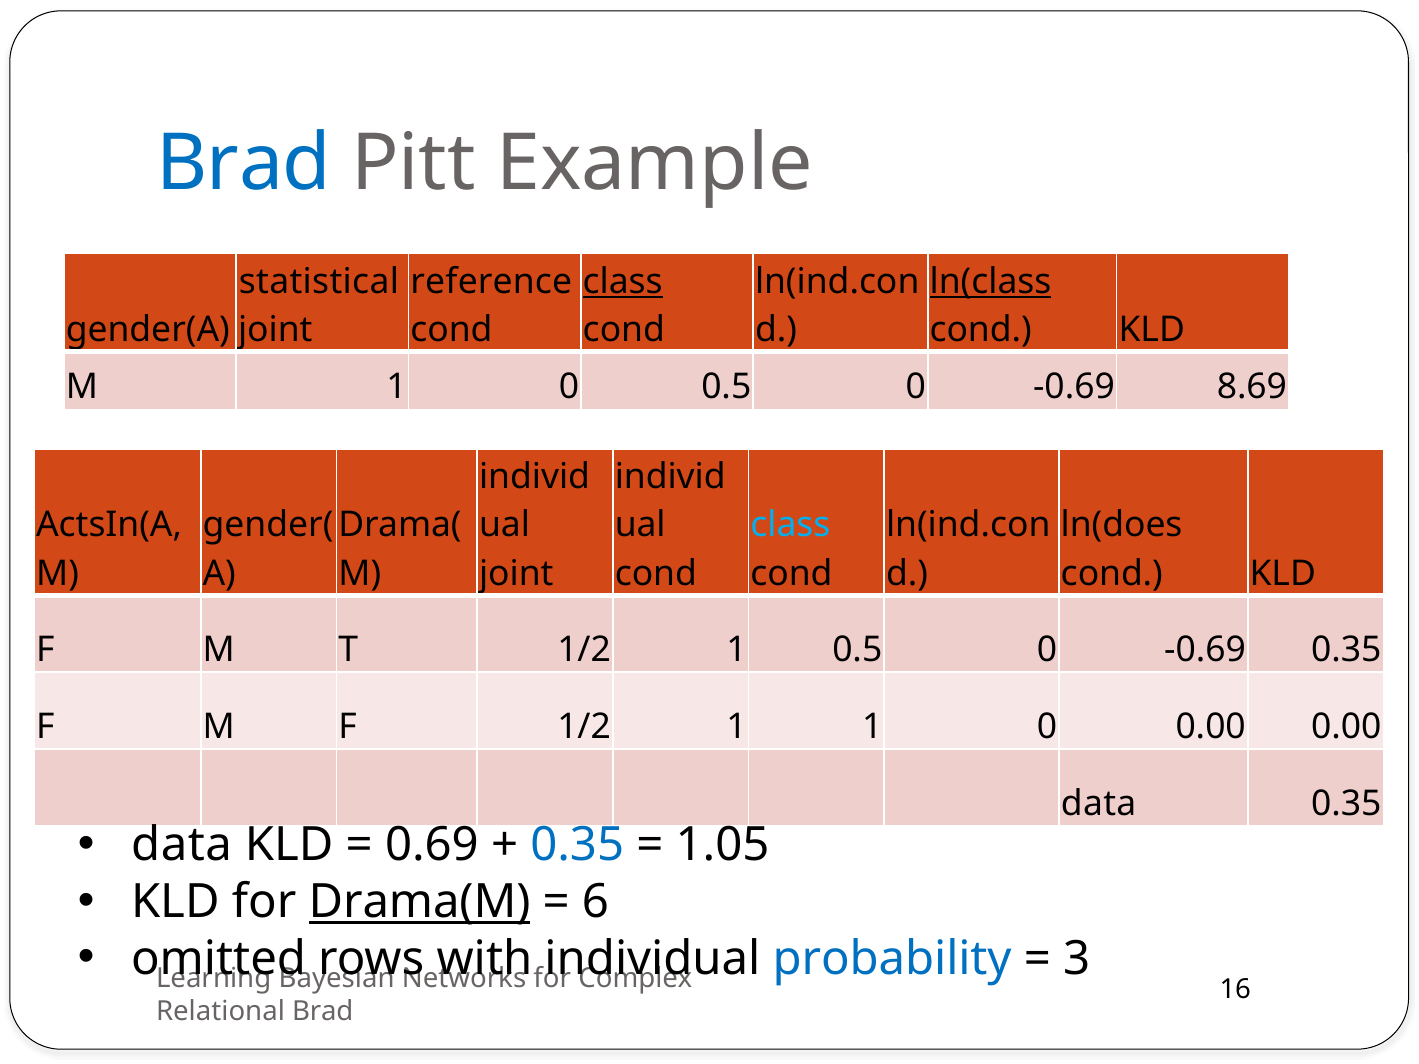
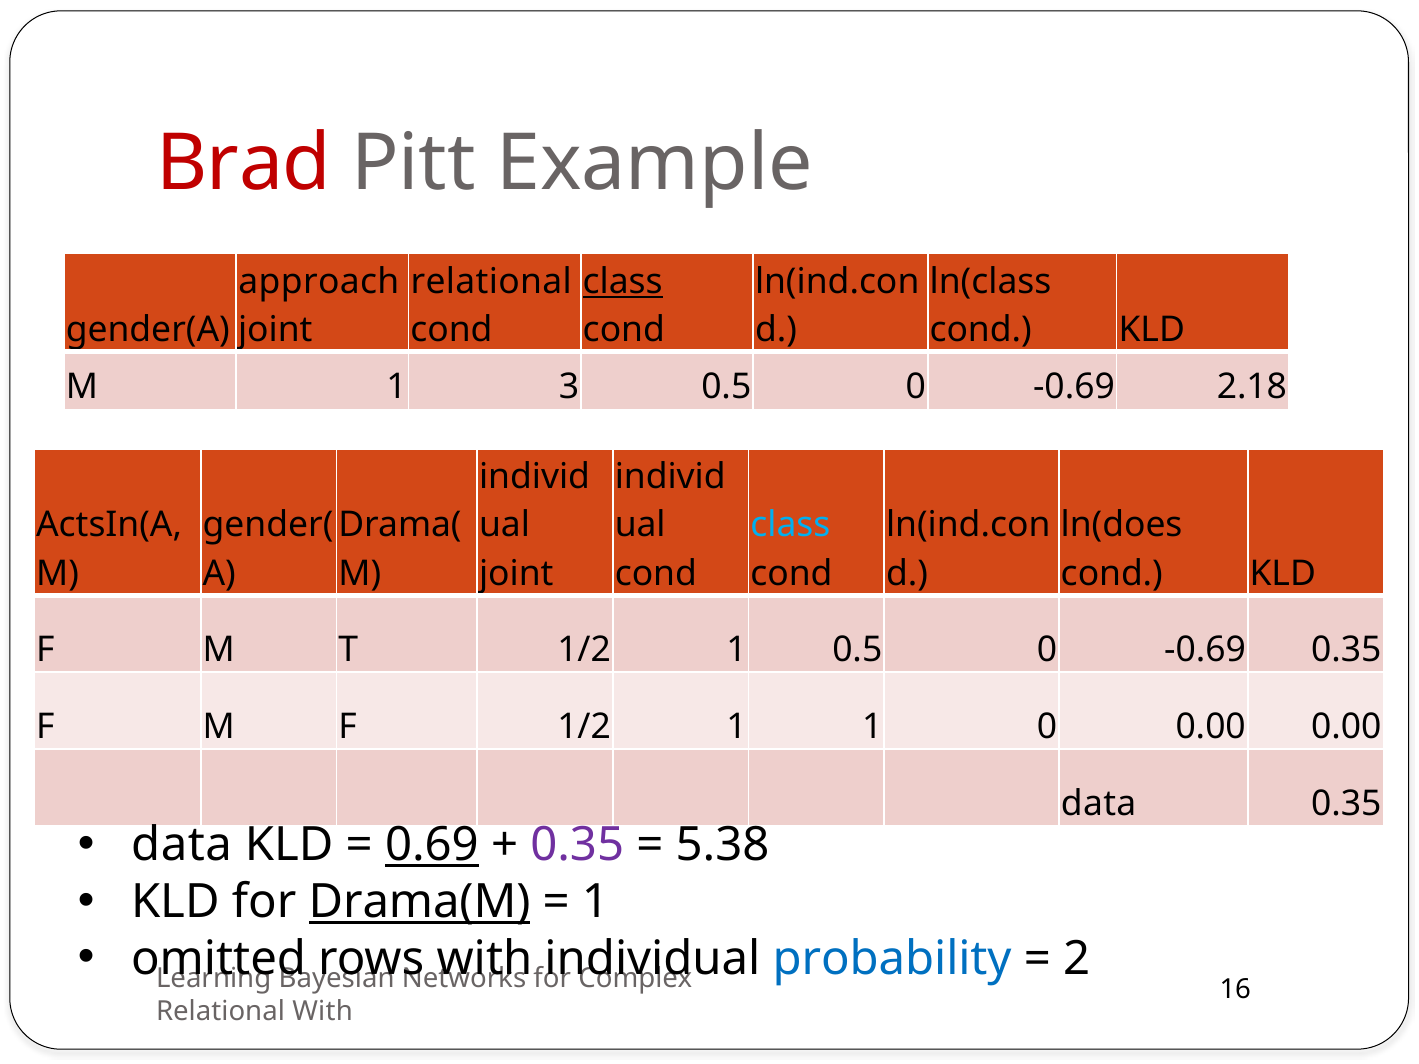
Brad at (244, 164) colour: blue -> red
statistical: statistical -> approach
reference at (491, 282): reference -> relational
ln(class underline: present -> none
M 1 0: 0 -> 3
8.69: 8.69 -> 2.18
0.69 underline: none -> present
0.35 at (577, 846) colour: blue -> purple
1.05: 1.05 -> 5.38
6 at (595, 902): 6 -> 1
3: 3 -> 2
Relational Brad: Brad -> With
